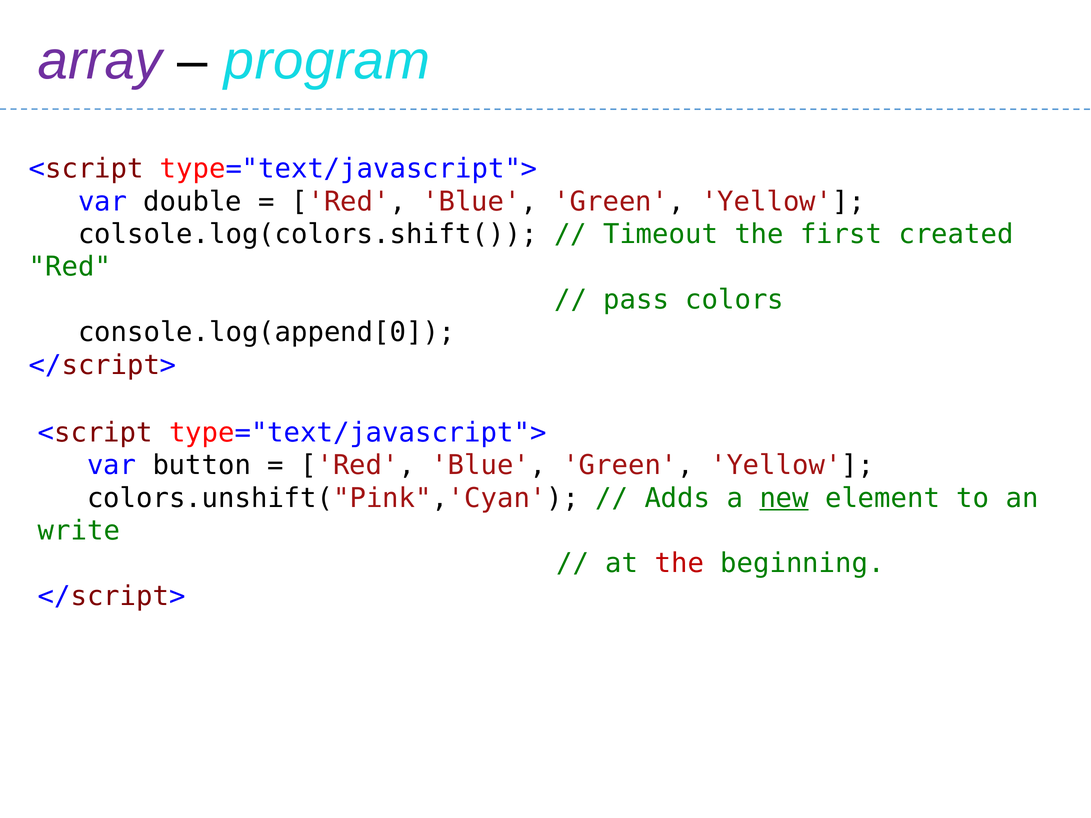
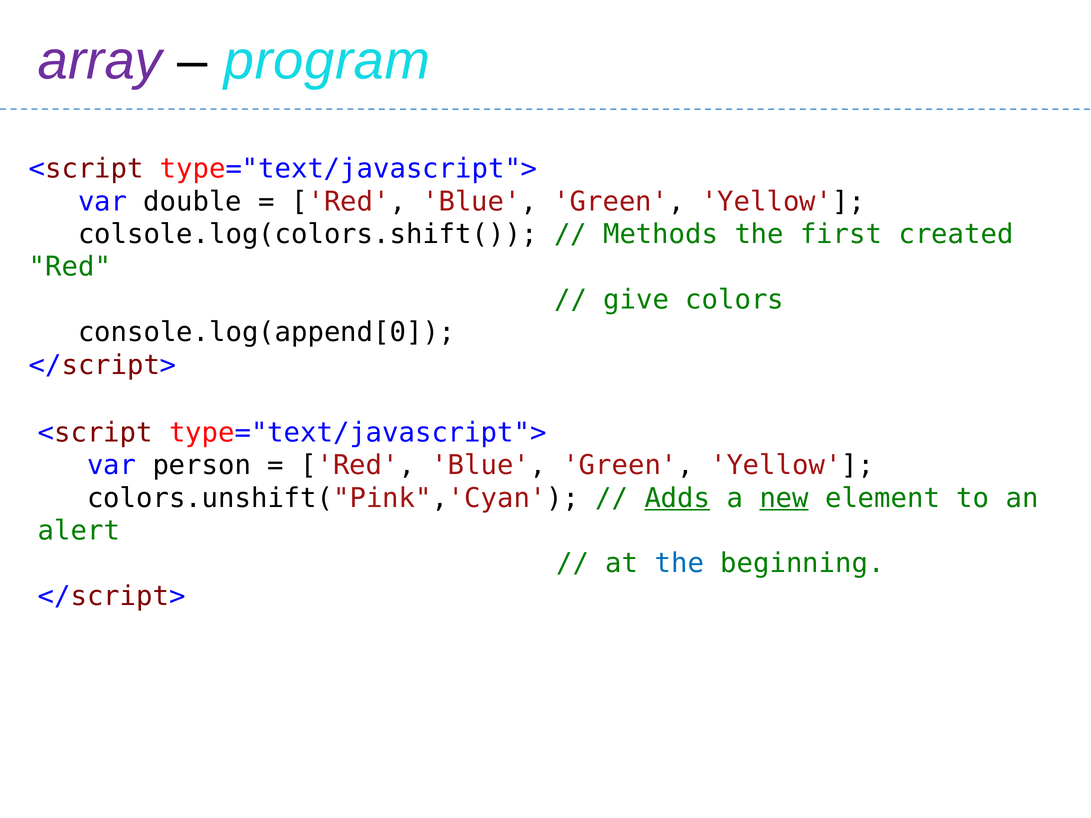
Timeout: Timeout -> Methods
pass: pass -> give
button: button -> person
Adds underline: none -> present
write: write -> alert
the at (679, 564) colour: red -> blue
